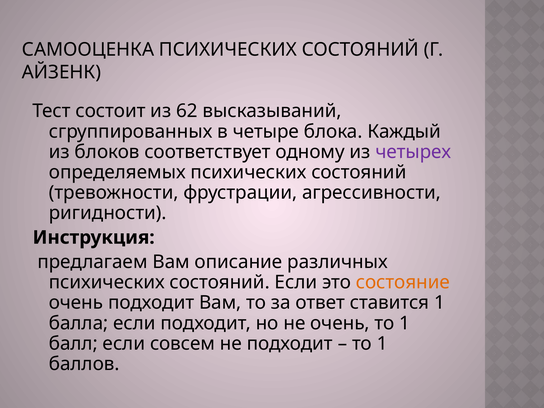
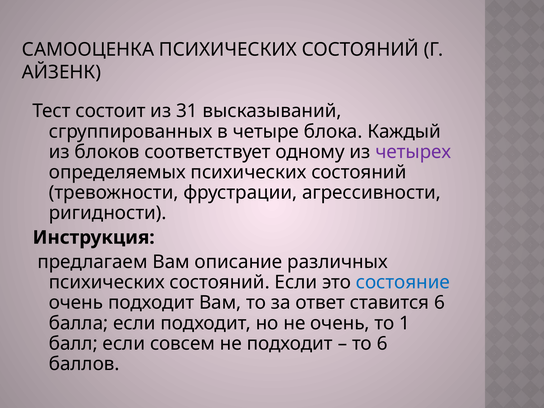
62: 62 -> 31
состояние colour: orange -> blue
ставится 1: 1 -> 6
1 at (382, 344): 1 -> 6
